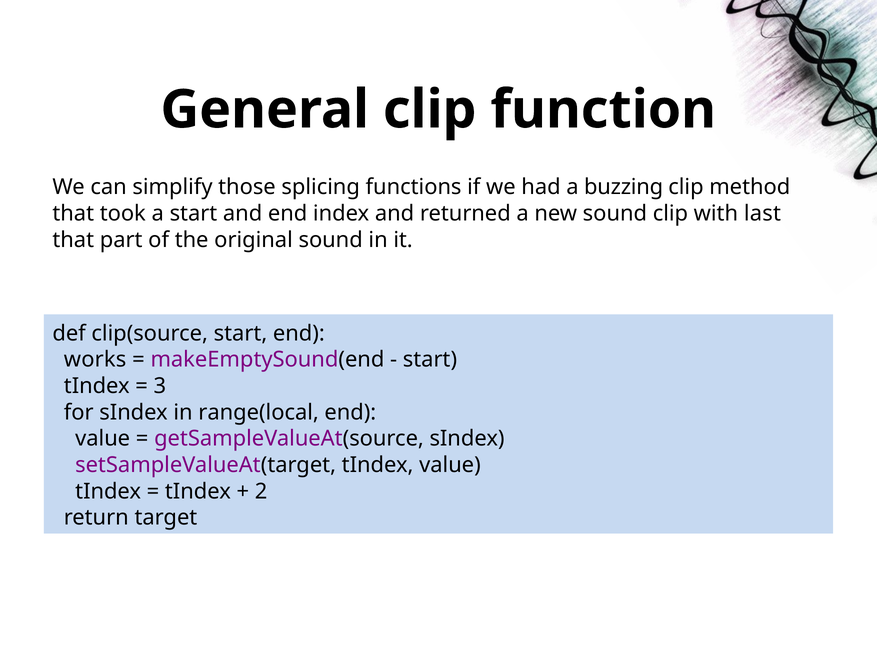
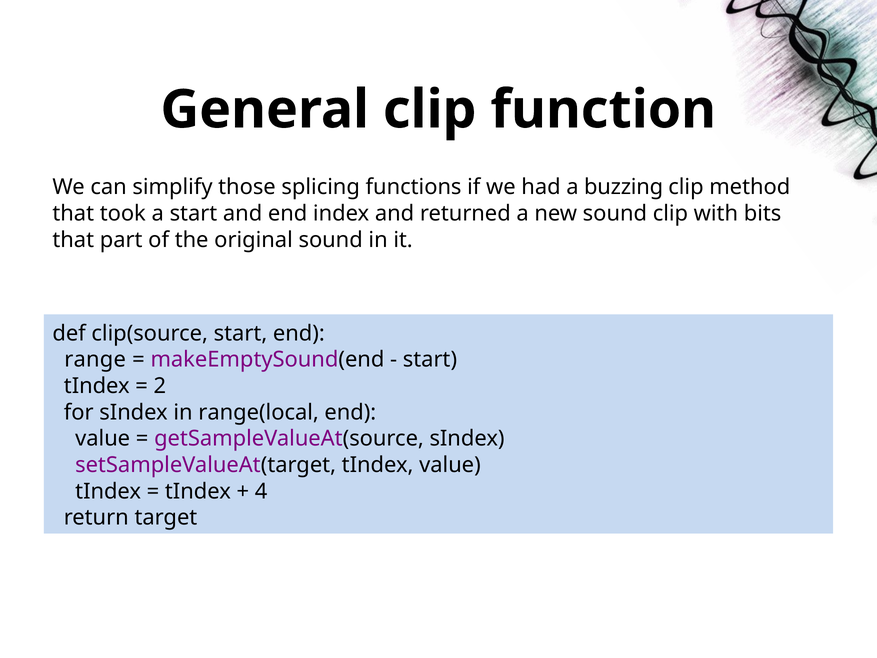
last: last -> bits
works: works -> range
3: 3 -> 2
2: 2 -> 4
